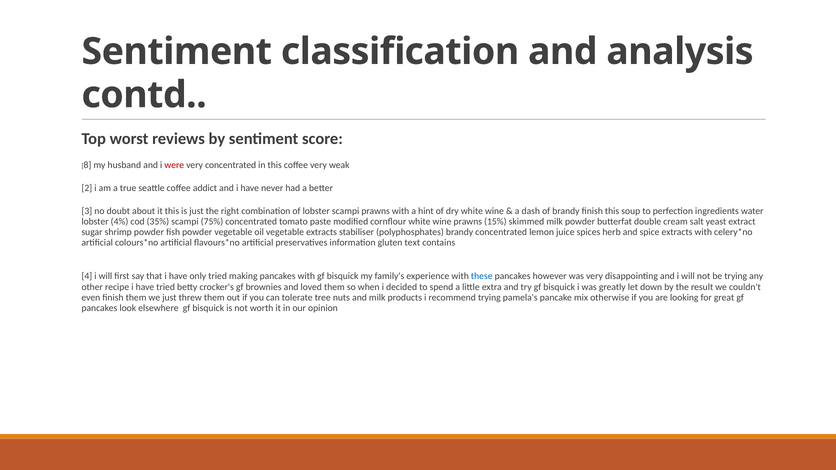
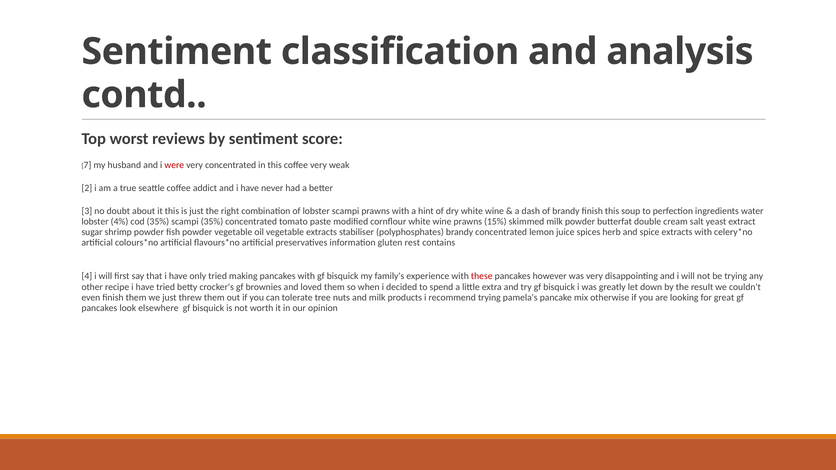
8: 8 -> 7
scampi 75%: 75% -> 35%
text: text -> rest
these colour: blue -> red
